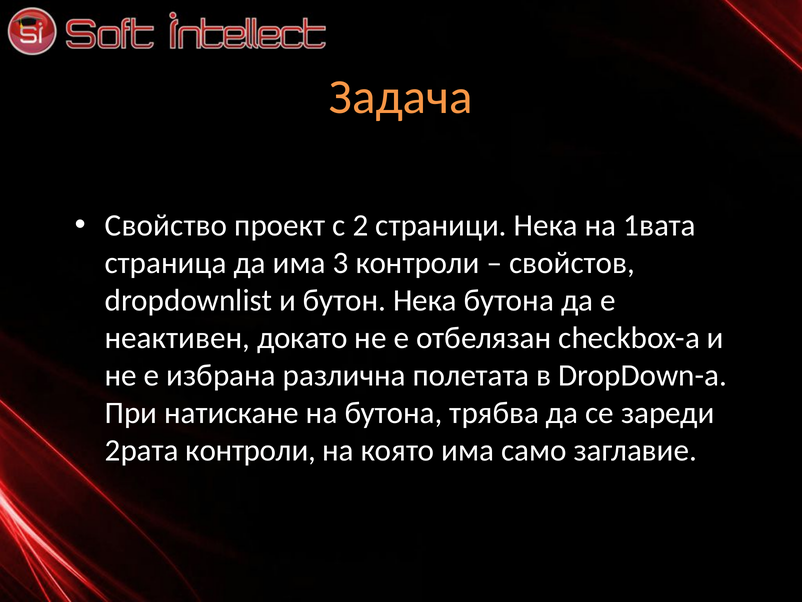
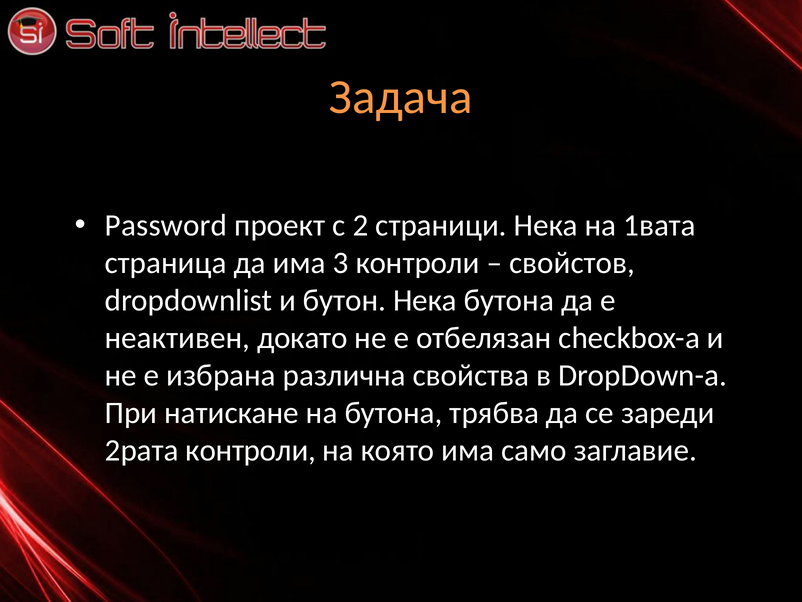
Свойство: Свойство -> Password
полетата: полетата -> свойства
